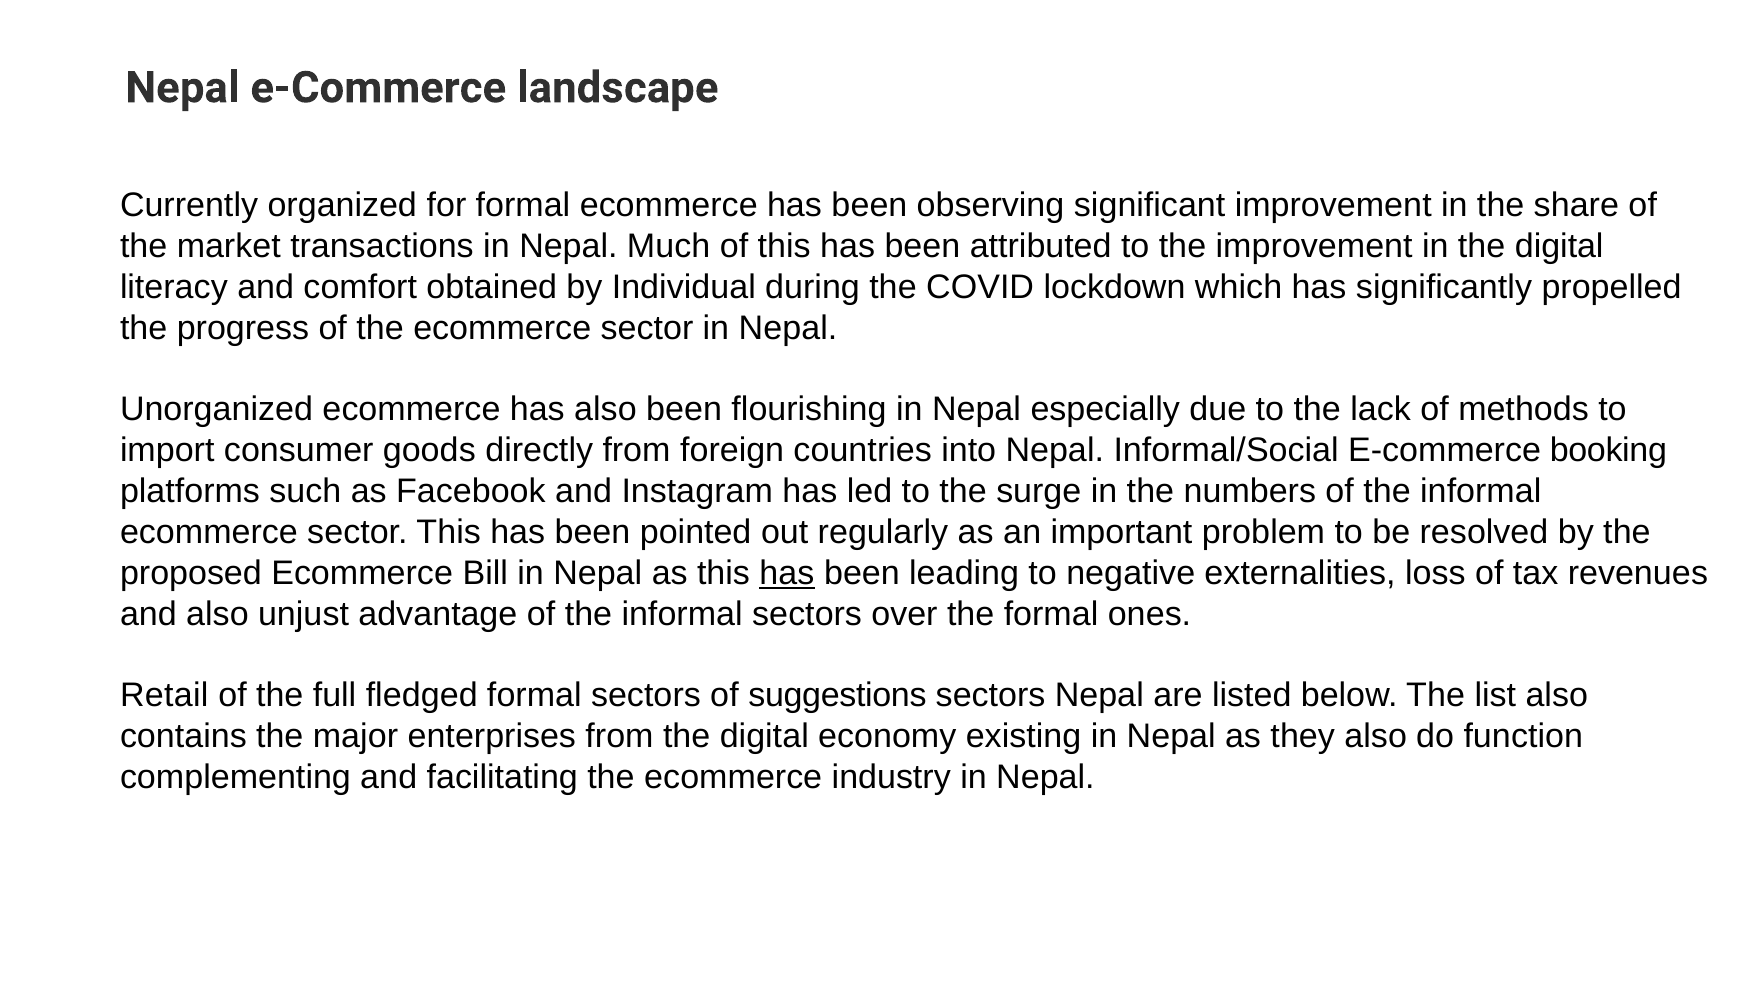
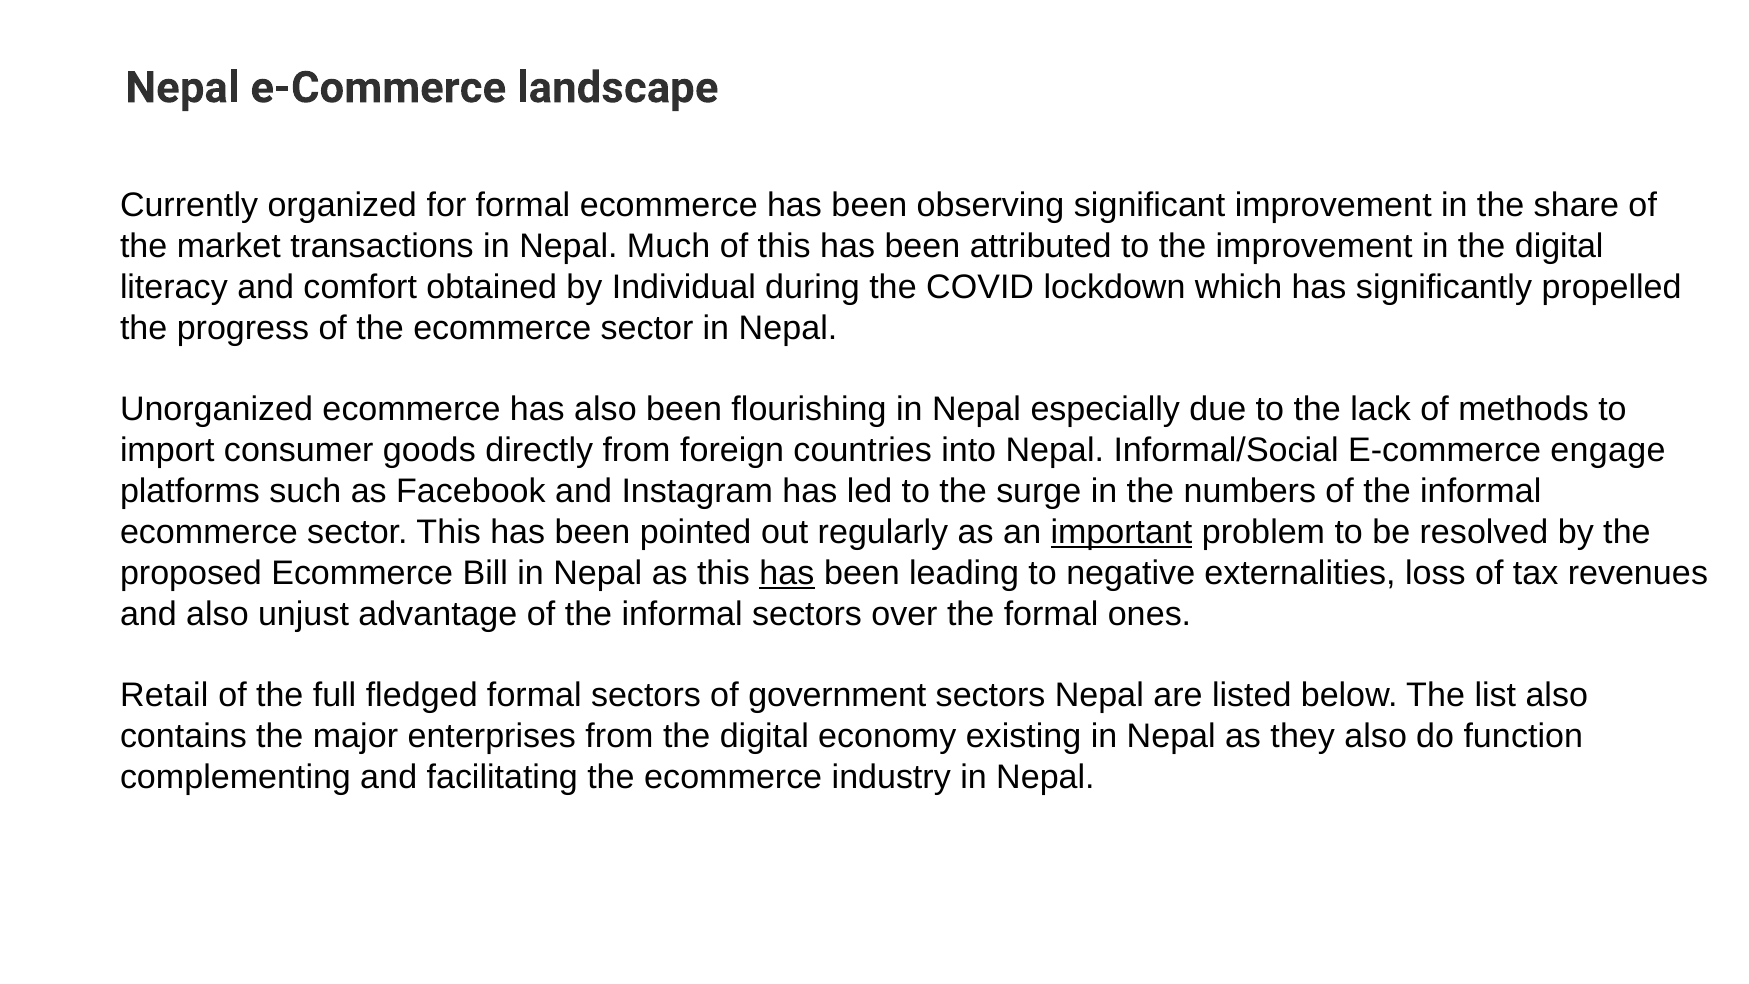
booking: booking -> engage
important underline: none -> present
suggestions: suggestions -> government
